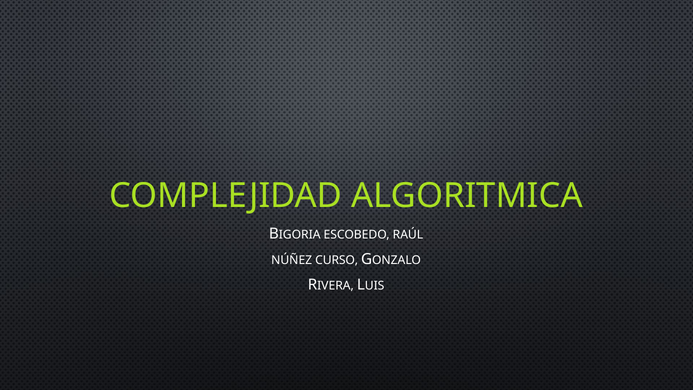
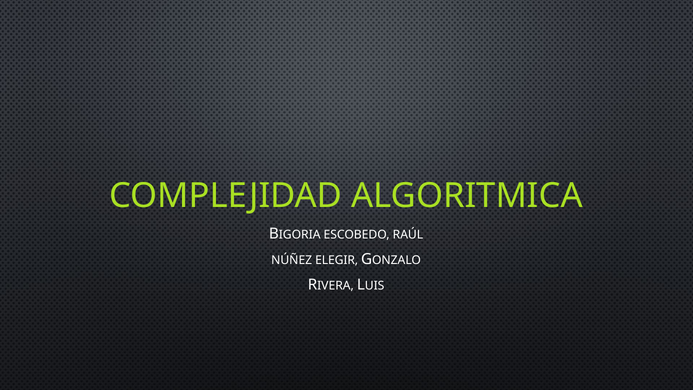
CURSO: CURSO -> ELEGIR
